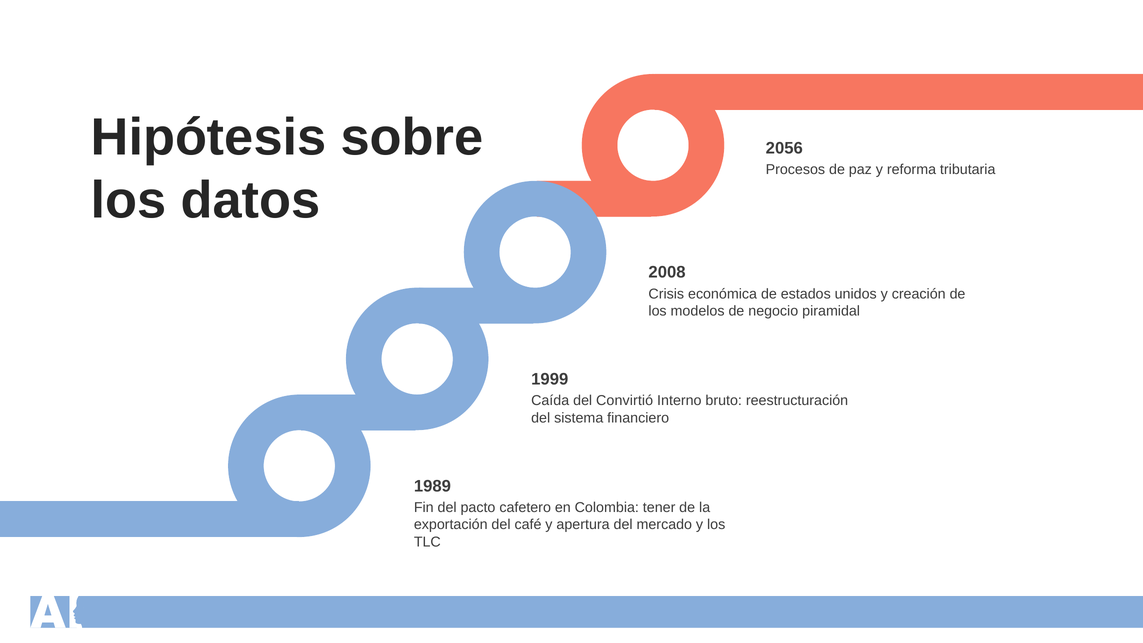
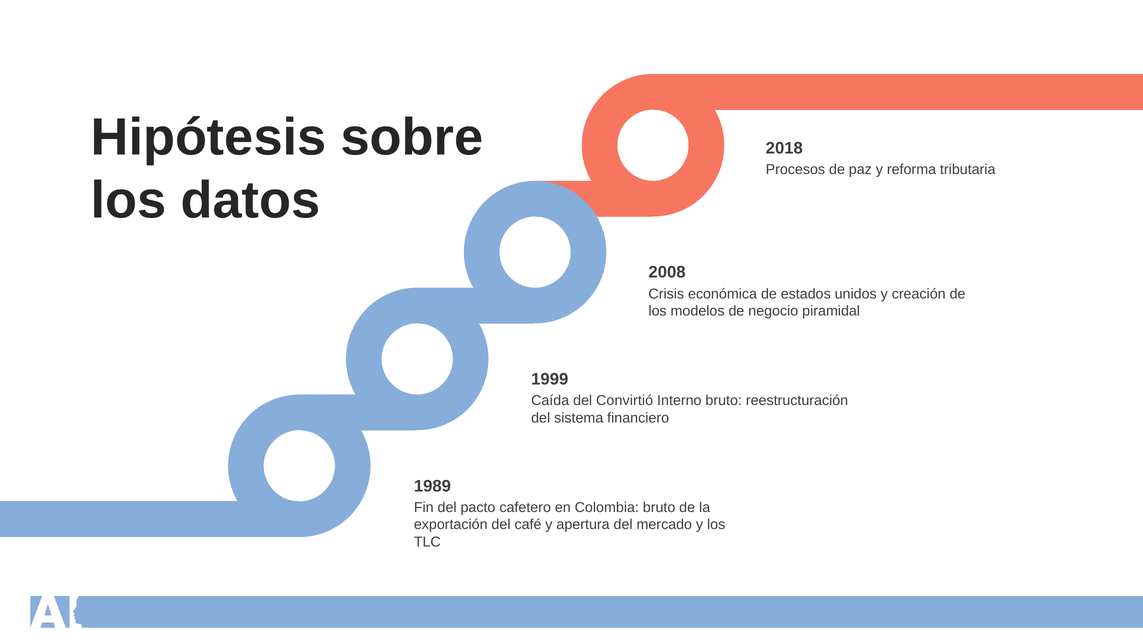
2056: 2056 -> 2018
Colombia tener: tener -> bruto
